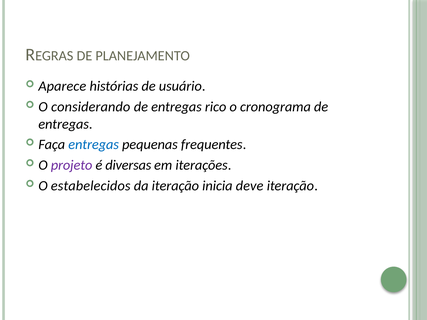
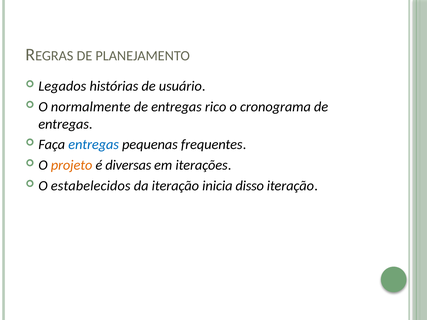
Aparece: Aparece -> Legados
considerando: considerando -> normalmente
projeto colour: purple -> orange
deve: deve -> disso
